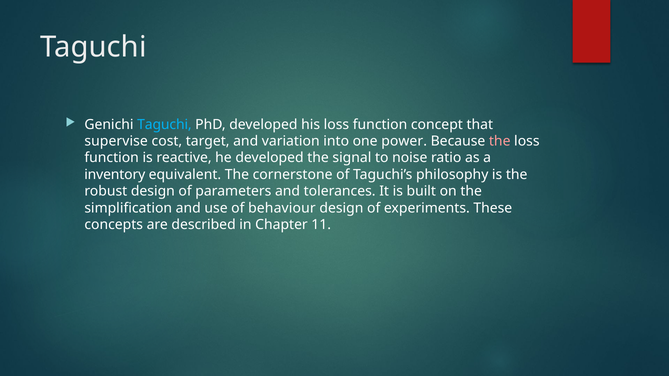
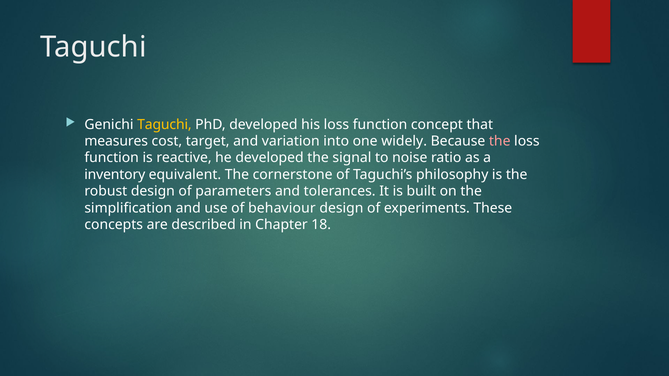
Taguchi at (164, 125) colour: light blue -> yellow
supervise: supervise -> measures
power: power -> widely
11: 11 -> 18
